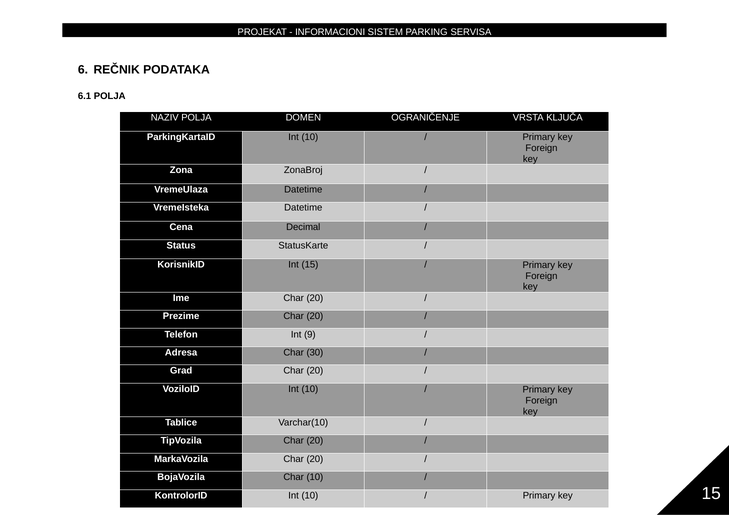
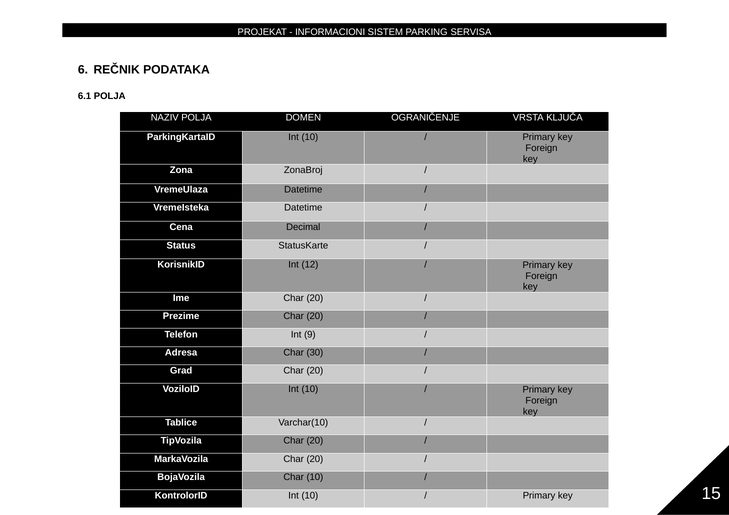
Int 15: 15 -> 12
